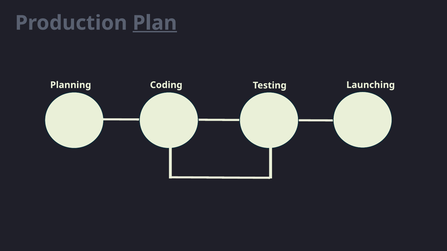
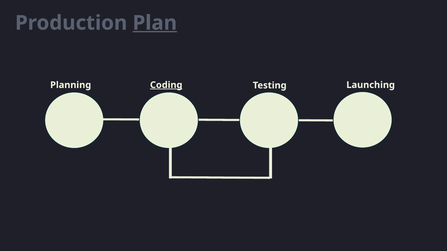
Coding underline: none -> present
